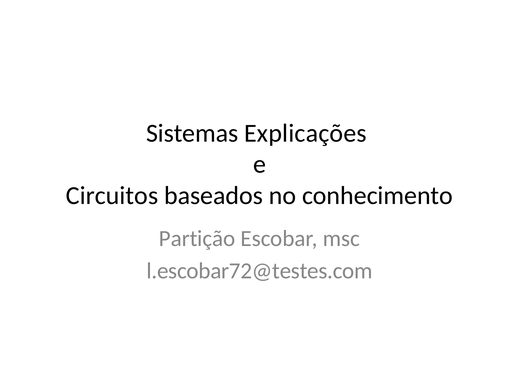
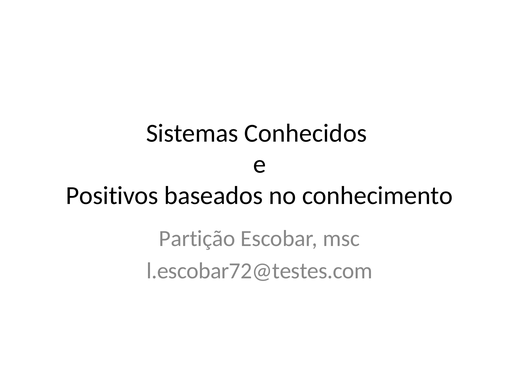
Explicações: Explicações -> Conhecidos
Circuitos: Circuitos -> Positivos
